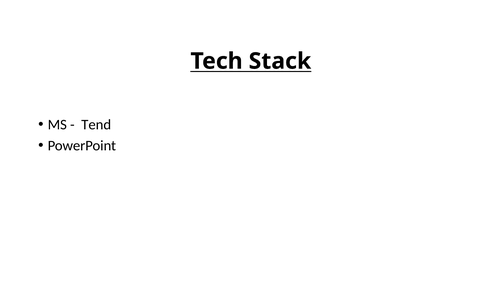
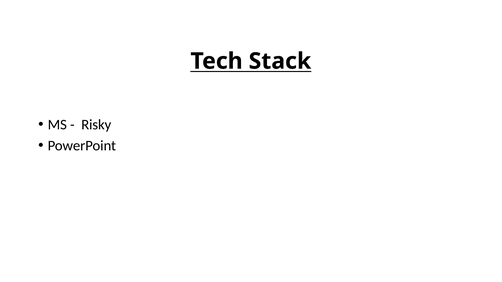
Tend: Tend -> Risky
